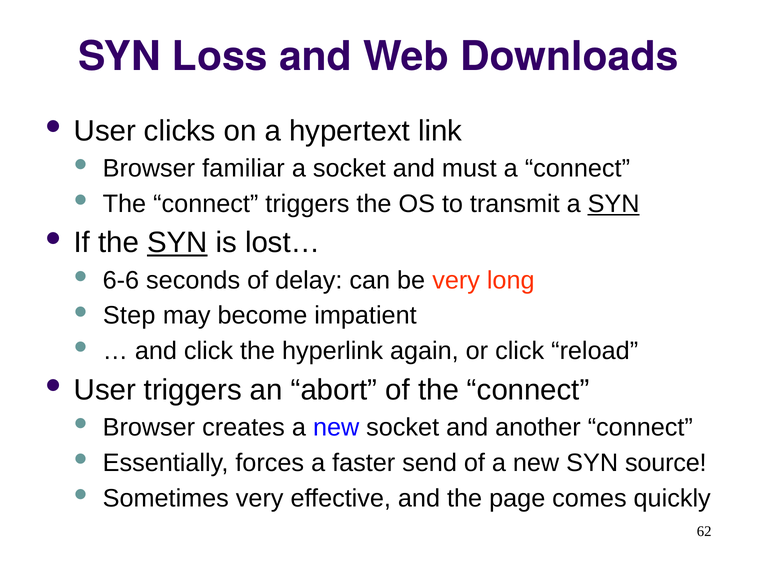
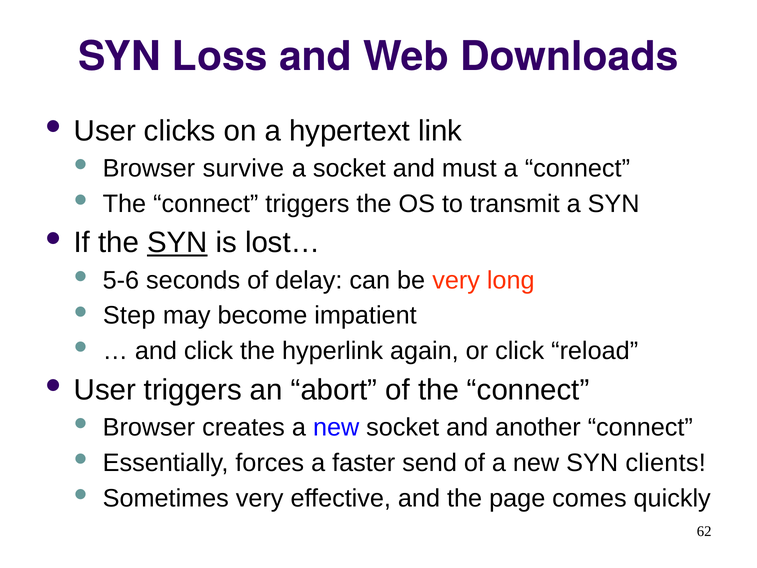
familiar: familiar -> survive
SYN at (614, 204) underline: present -> none
6-6: 6-6 -> 5-6
source: source -> clients
